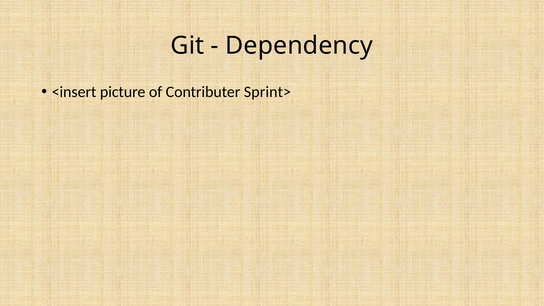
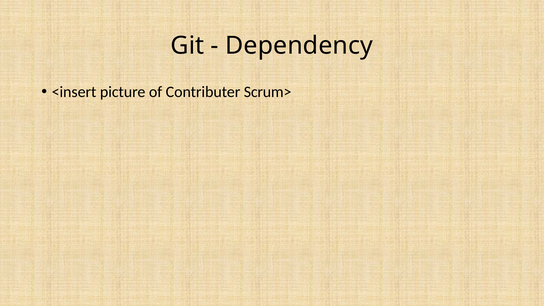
Sprint>: Sprint> -> Scrum>
